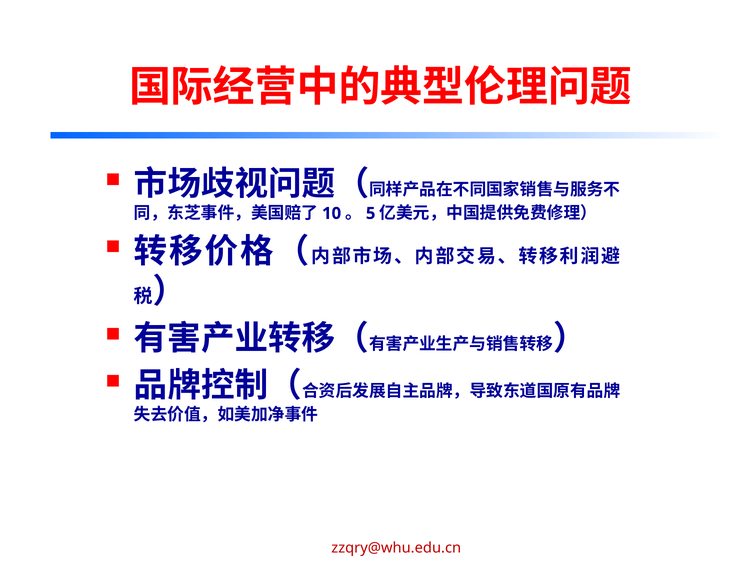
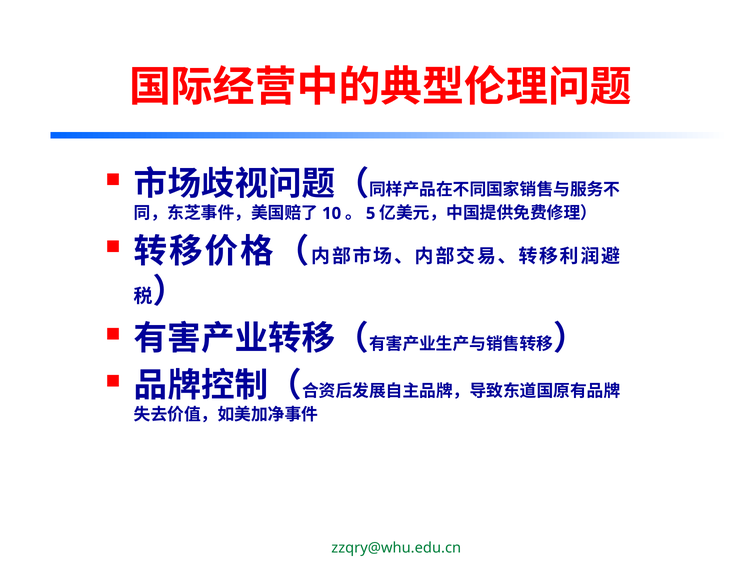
zzqry@whu.edu.cn colour: red -> green
